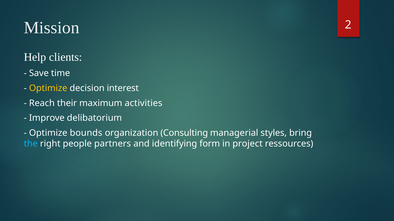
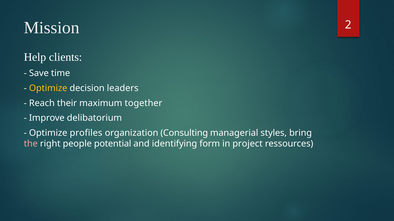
interest: interest -> leaders
activities: activities -> together
bounds: bounds -> profiles
the colour: light blue -> pink
partners: partners -> potential
